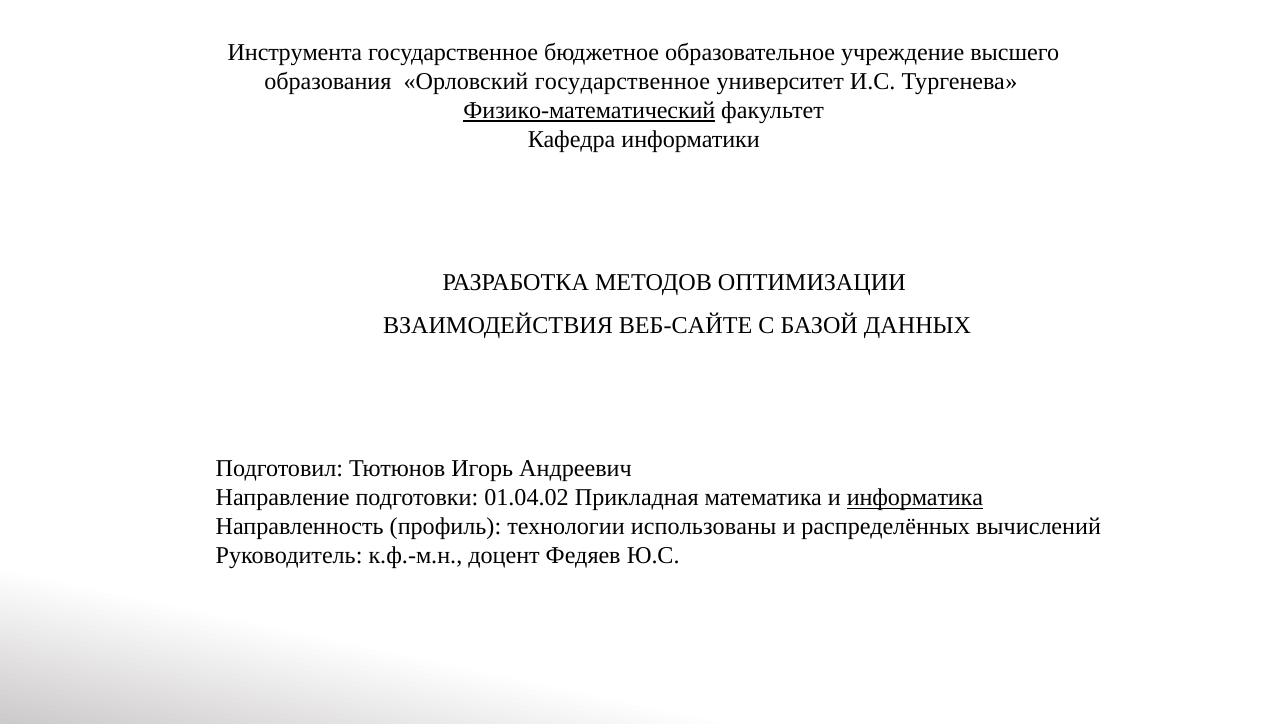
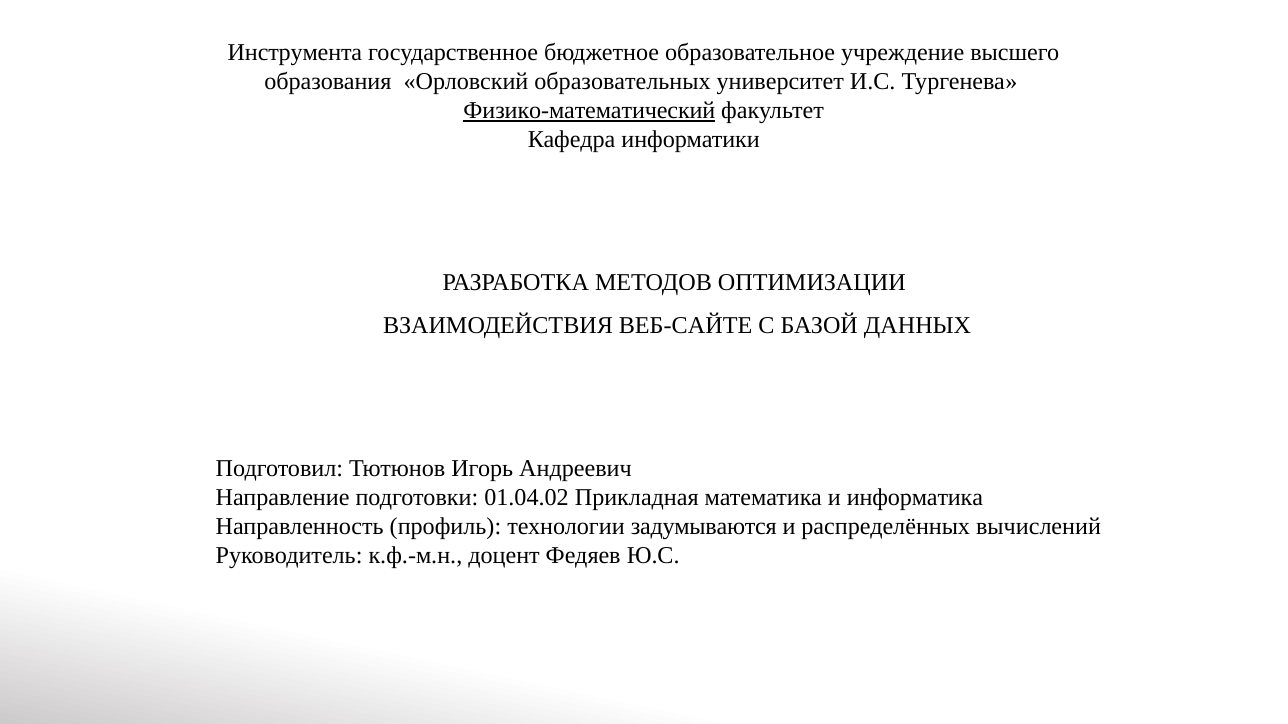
Орловский государственное: государственное -> образовательных
информатика underline: present -> none
использованы: использованы -> задумываются
